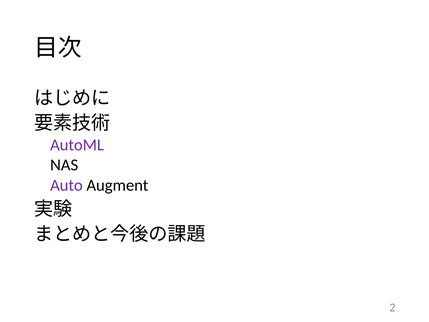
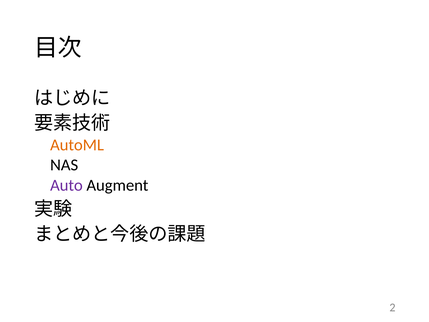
AutoML colour: purple -> orange
